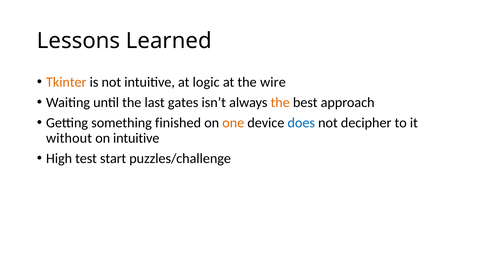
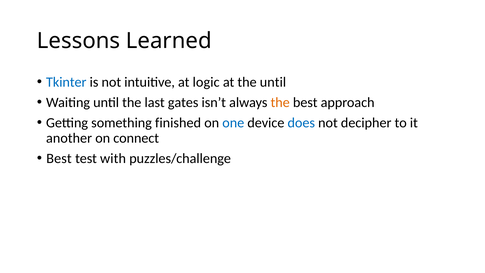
Tkinter colour: orange -> blue
the wire: wire -> until
one colour: orange -> blue
without: without -> another
on intuitive: intuitive -> connect
High at (59, 158): High -> Best
start: start -> with
